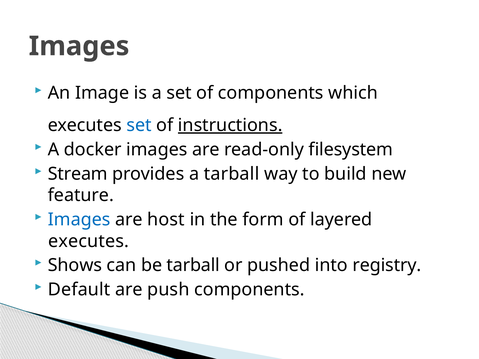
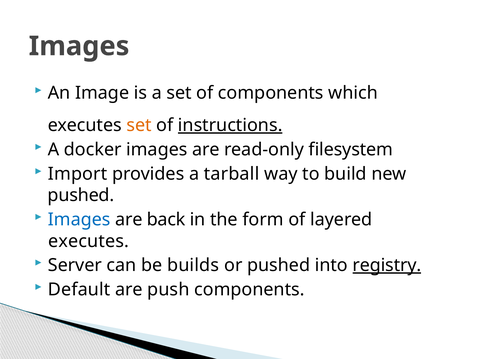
set at (139, 125) colour: blue -> orange
Stream: Stream -> Import
feature at (81, 195): feature -> pushed
host: host -> back
Shows: Shows -> Server
be tarball: tarball -> builds
registry underline: none -> present
